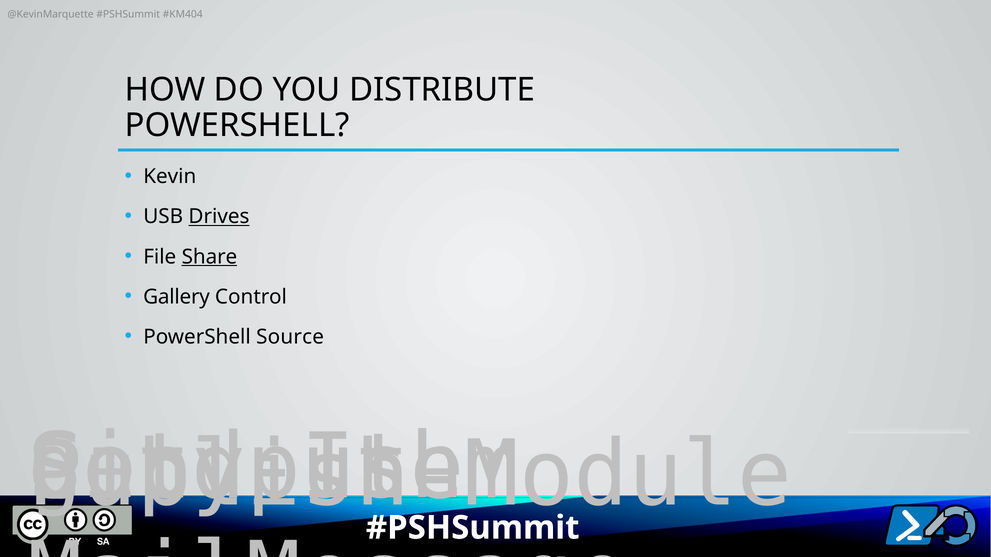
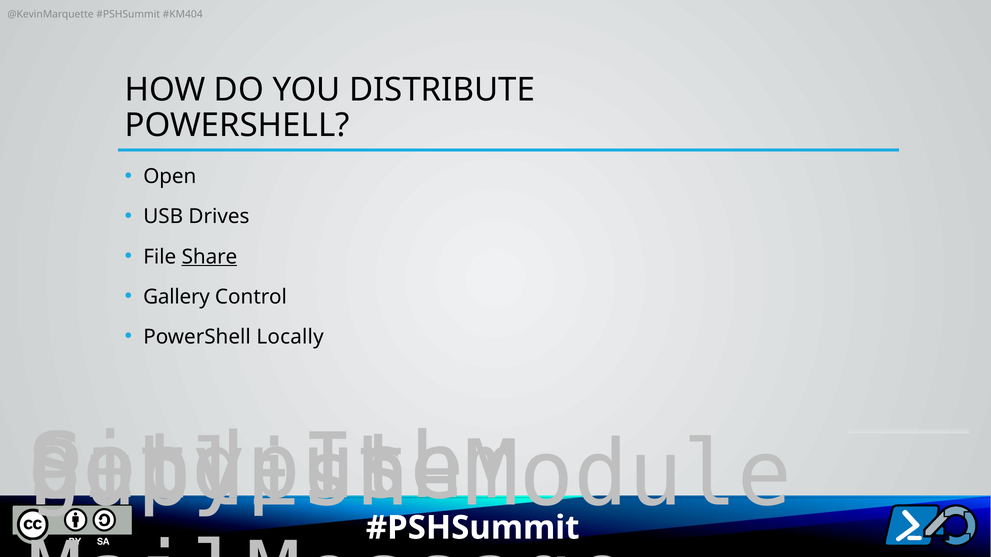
Kevin: Kevin -> Open
Drives underline: present -> none
Source: Source -> Locally
